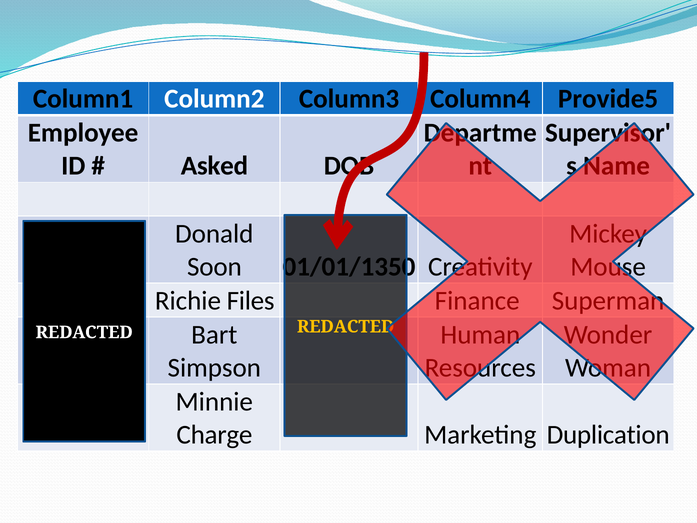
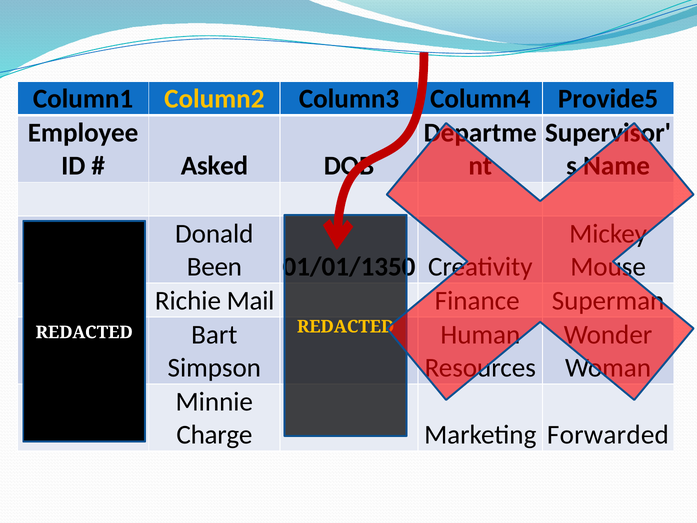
Column2 colour: white -> yellow
Soon: Soon -> Been
Files: Files -> Mail
Duplication: Duplication -> Forwarded
